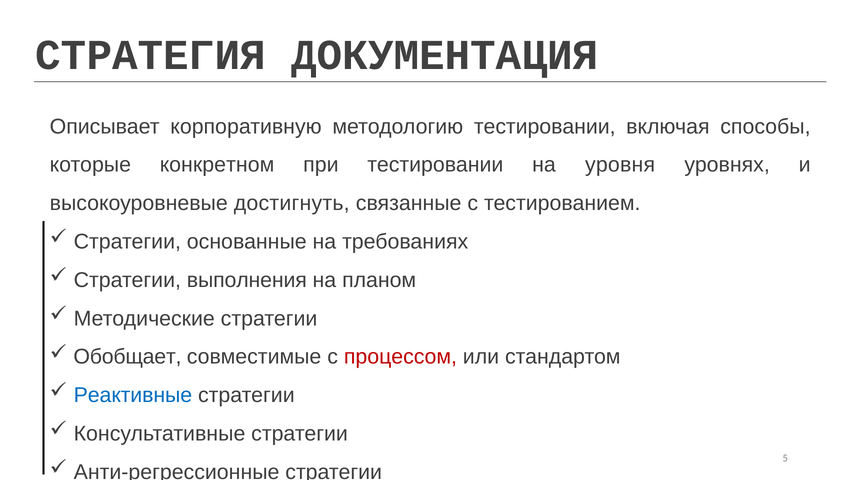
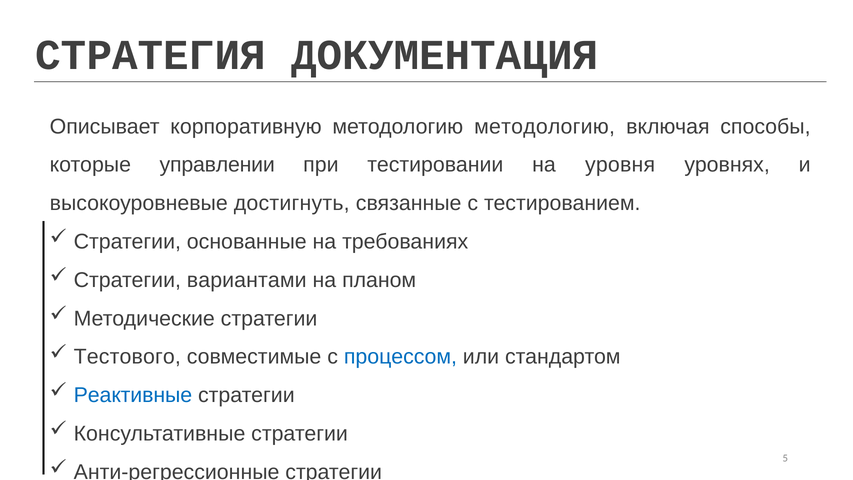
методологию тестировании: тестировании -> методологию
конкретном: конкретном -> управлении
выполнения: выполнения -> вариантами
Обобщает: Обобщает -> Тестового
процессом colour: red -> blue
